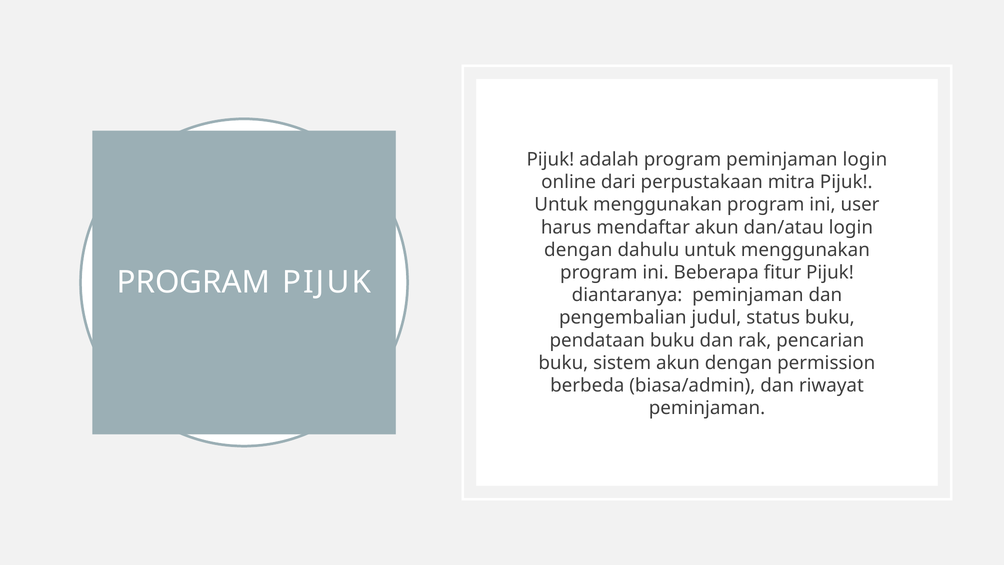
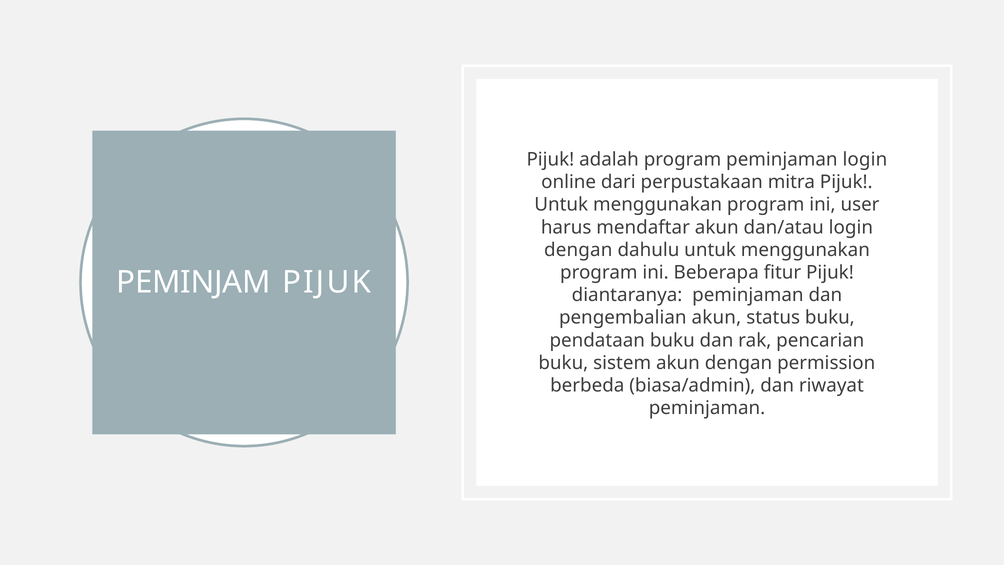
PROGRAM at (193, 282): PROGRAM -> PEMINJAM
pengembalian judul: judul -> akun
